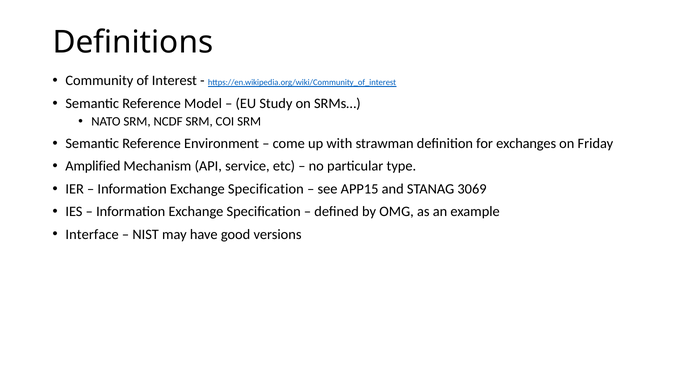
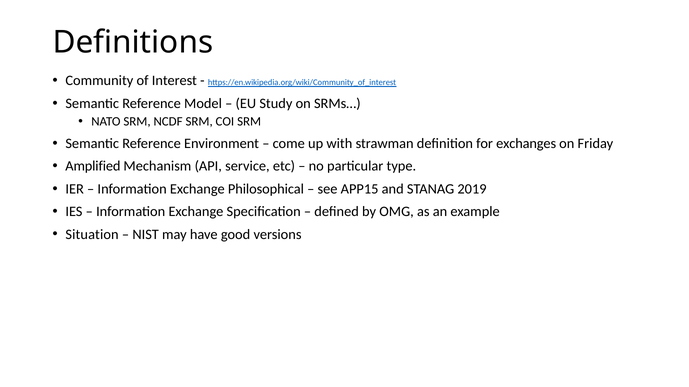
Specification at (266, 189): Specification -> Philosophical
3069: 3069 -> 2019
Interface: Interface -> Situation
